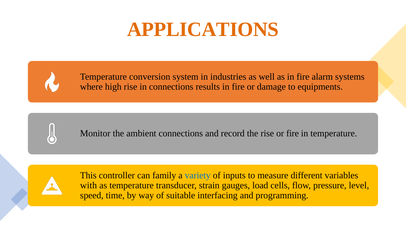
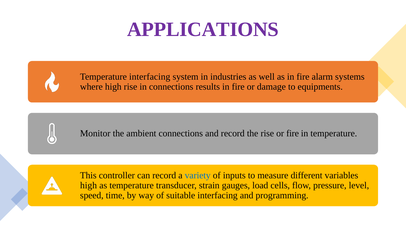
APPLICATIONS colour: orange -> purple
Temperature conversion: conversion -> interfacing
can family: family -> record
with at (89, 185): with -> high
